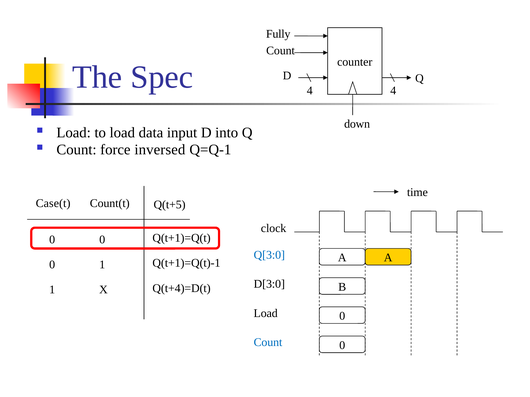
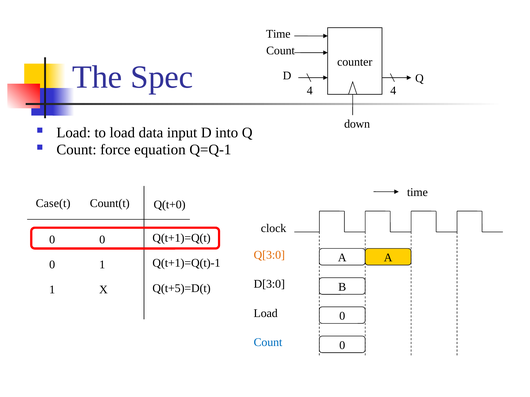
Fully at (278, 34): Fully -> Time
inversed: inversed -> equation
Q(t+5: Q(t+5 -> Q(t+0
Q[3:0 colour: blue -> orange
Q(t+4)=D(t: Q(t+4)=D(t -> Q(t+5)=D(t
